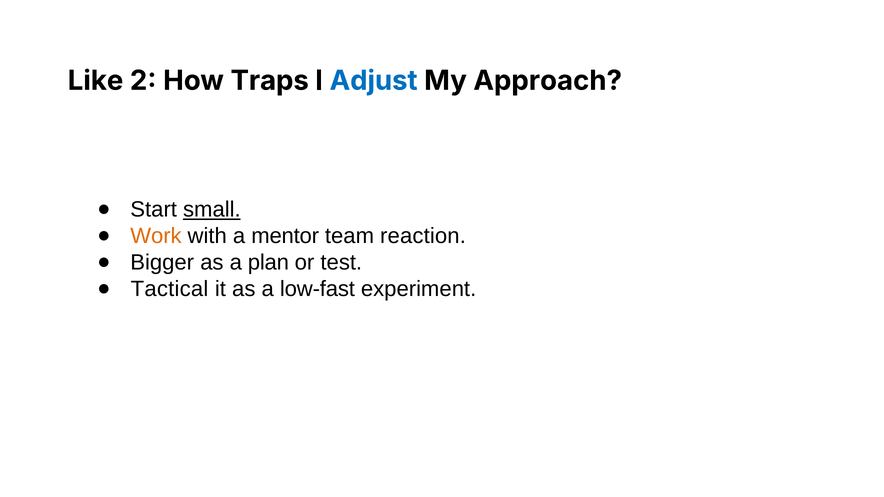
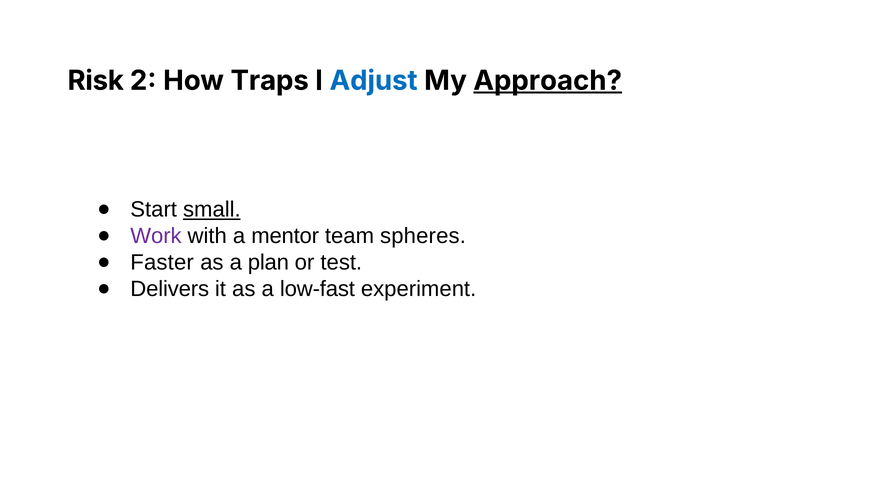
Like: Like -> Risk
Approach underline: none -> present
Work colour: orange -> purple
reaction: reaction -> spheres
Bigger: Bigger -> Faster
Tactical: Tactical -> Delivers
